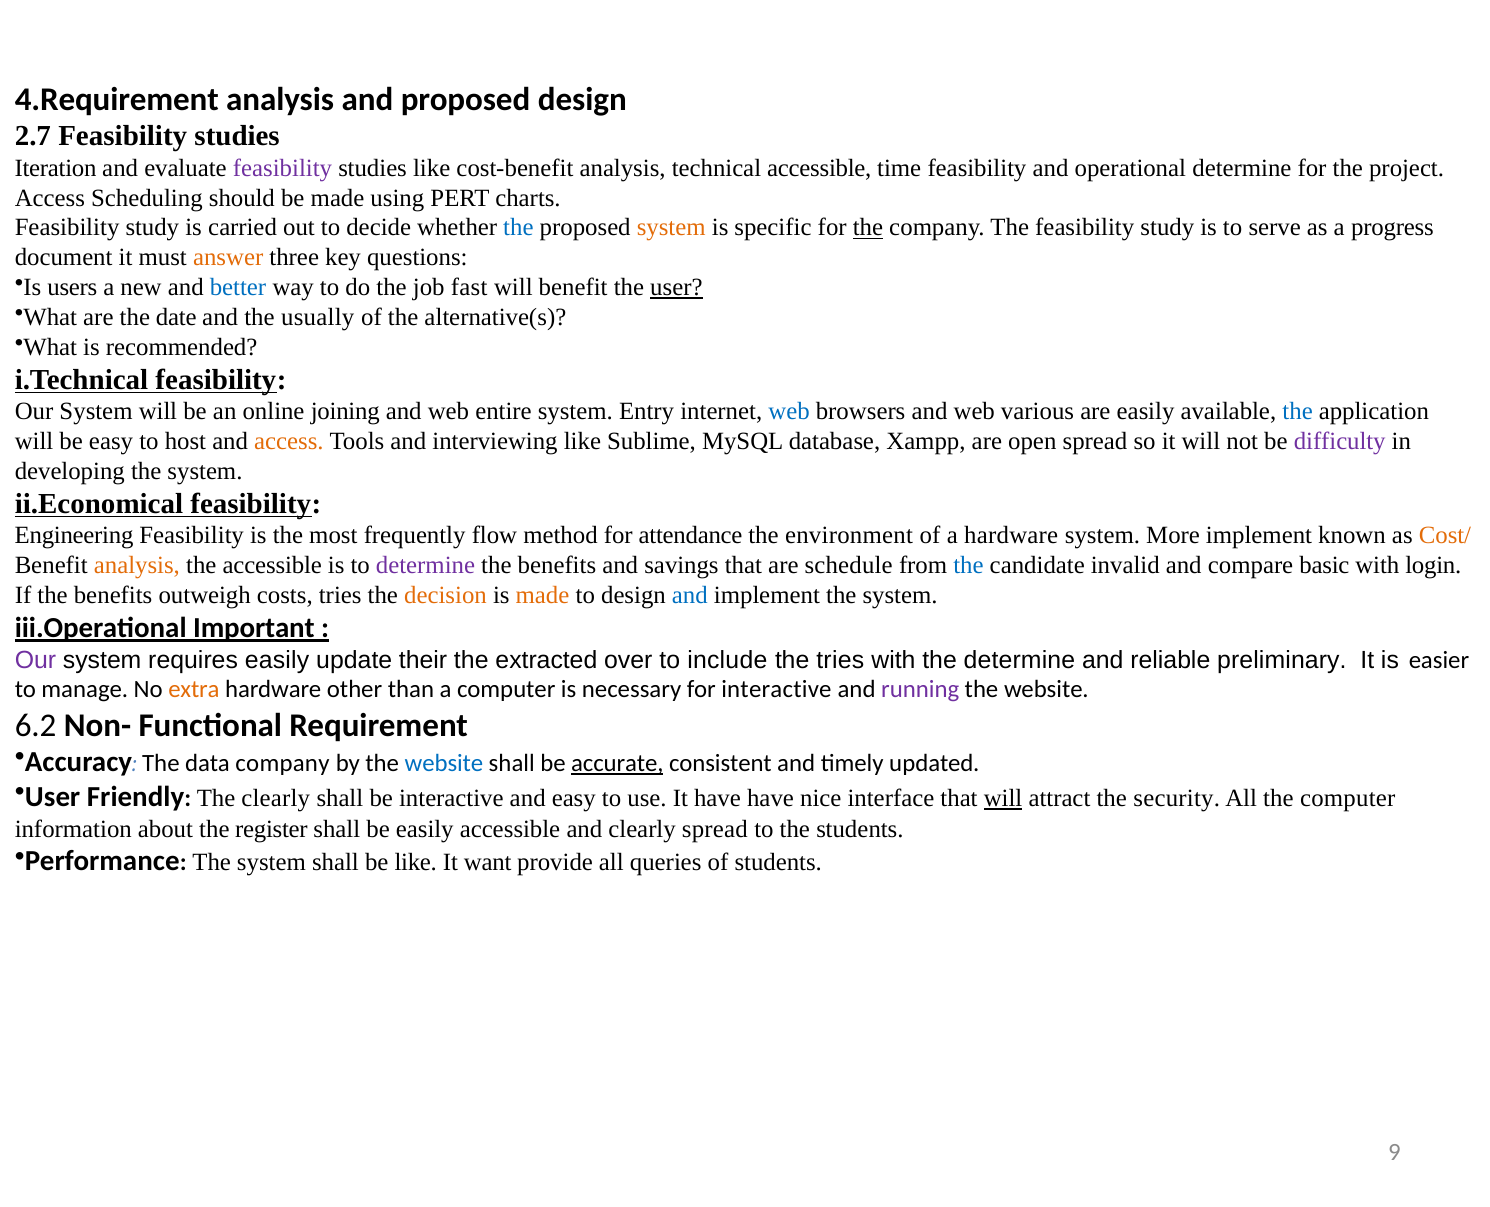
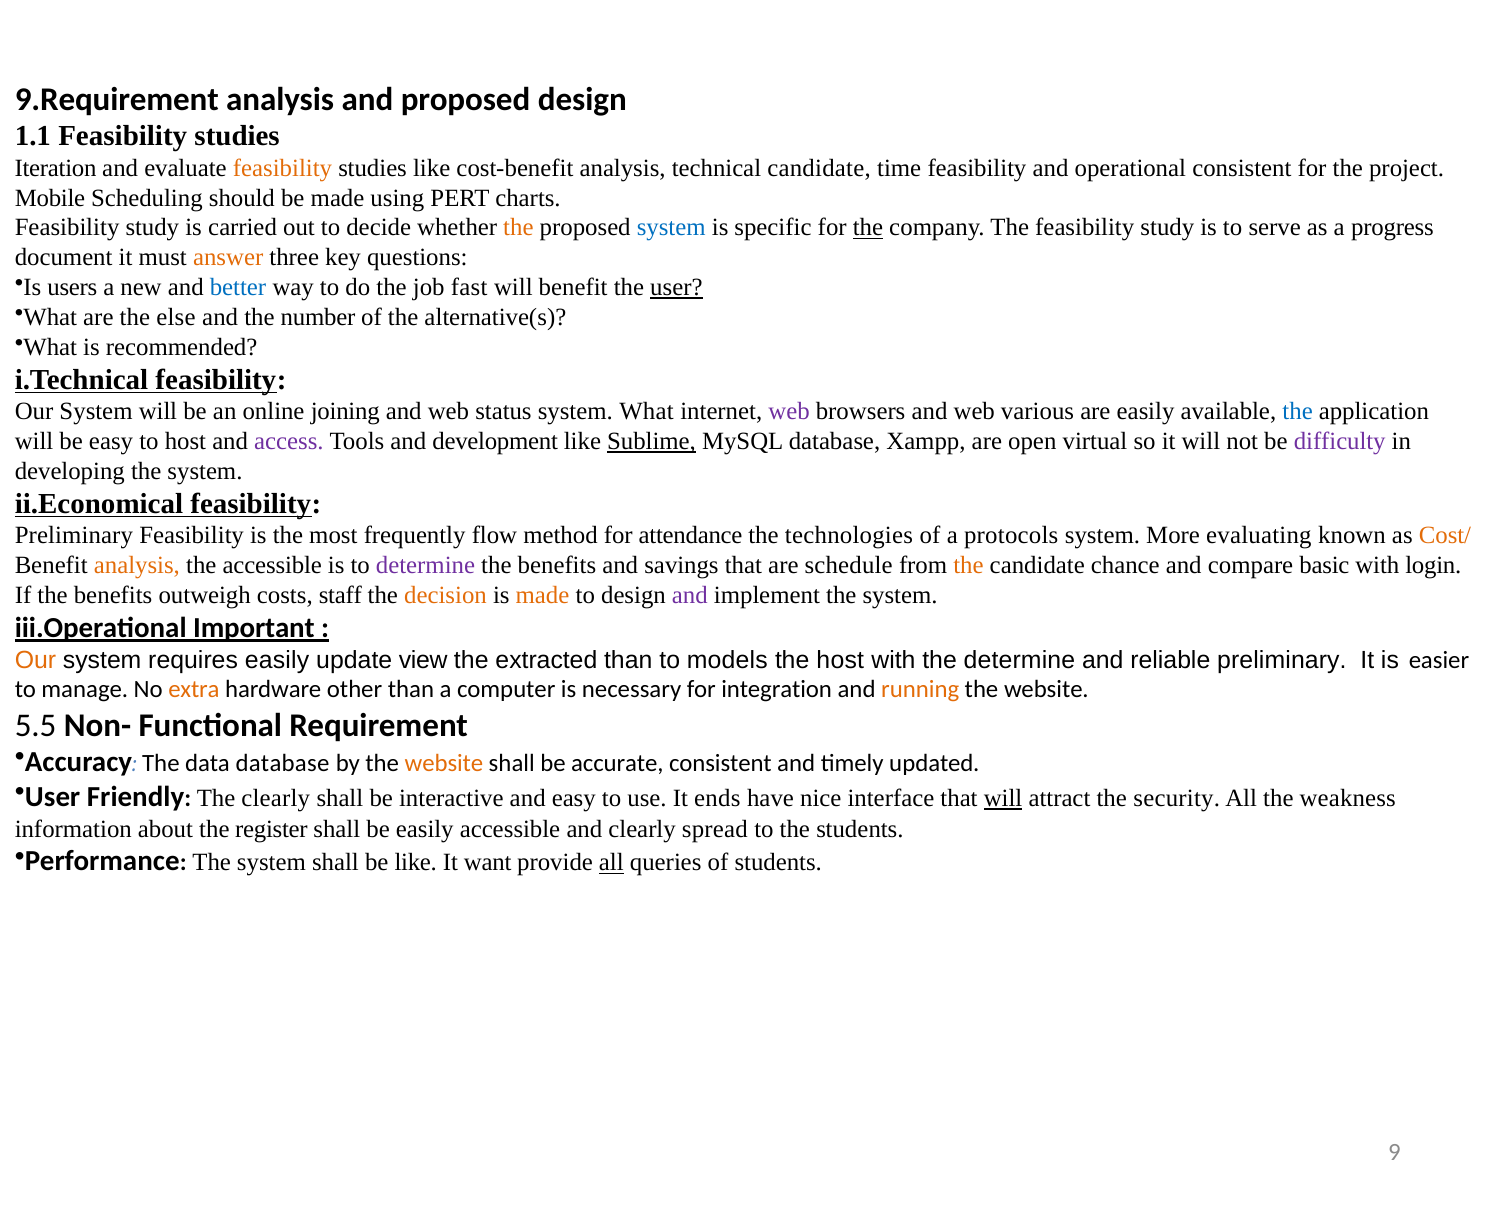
4.Requirement: 4.Requirement -> 9.Requirement
2.7: 2.7 -> 1.1
feasibility at (282, 168) colour: purple -> orange
technical accessible: accessible -> candidate
operational determine: determine -> consistent
Access at (50, 198): Access -> Mobile
the at (518, 228) colour: blue -> orange
system at (671, 228) colour: orange -> blue
date: date -> else
usually: usually -> number
entire: entire -> status
system Entry: Entry -> What
web at (789, 412) colour: blue -> purple
access at (289, 441) colour: orange -> purple
interviewing: interviewing -> development
Sublime underline: none -> present
open spread: spread -> virtual
Engineering at (74, 536): Engineering -> Preliminary
environment: environment -> technologies
a hardware: hardware -> protocols
More implement: implement -> evaluating
the at (968, 566) colour: blue -> orange
invalid: invalid -> chance
costs tries: tries -> staff
and at (690, 595) colour: blue -> purple
Our at (35, 660) colour: purple -> orange
their: their -> view
extracted over: over -> than
include: include -> models
the tries: tries -> host
for interactive: interactive -> integration
running colour: purple -> orange
6.2: 6.2 -> 5.5
data company: company -> database
website at (444, 763) colour: blue -> orange
accurate underline: present -> none
It have: have -> ends
the computer: computer -> weakness
all at (611, 863) underline: none -> present
